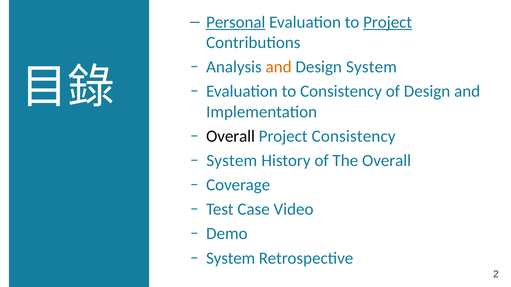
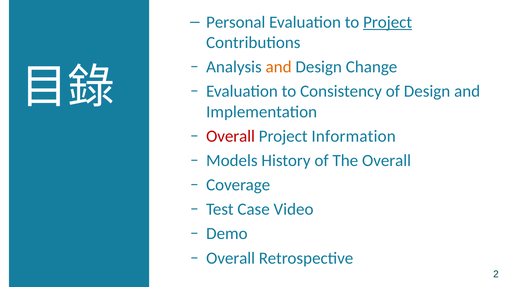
Personal underline: present -> none
Design System: System -> Change
Overall at (231, 136) colour: black -> red
Project Consistency: Consistency -> Information
System at (232, 161): System -> Models
System at (231, 258): System -> Overall
